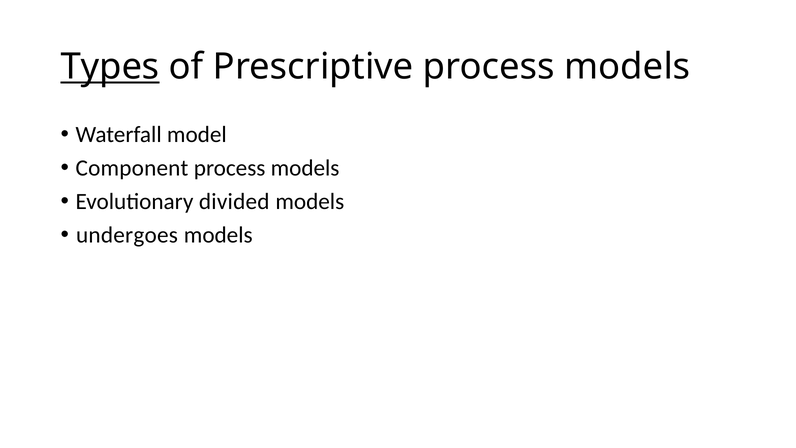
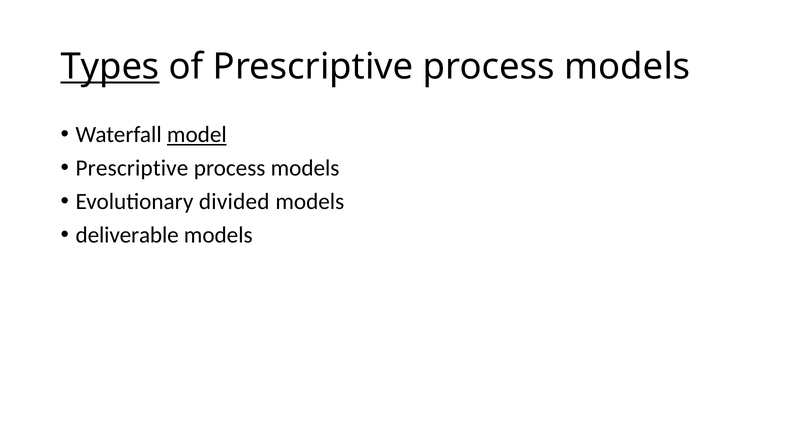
model underline: none -> present
Component at (132, 168): Component -> Prescriptive
undergoes: undergoes -> deliverable
